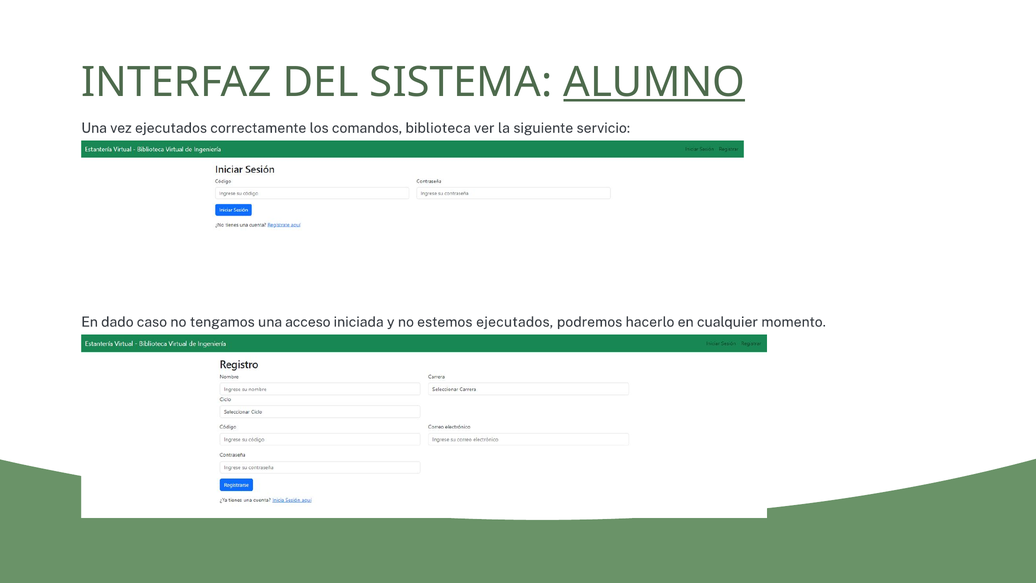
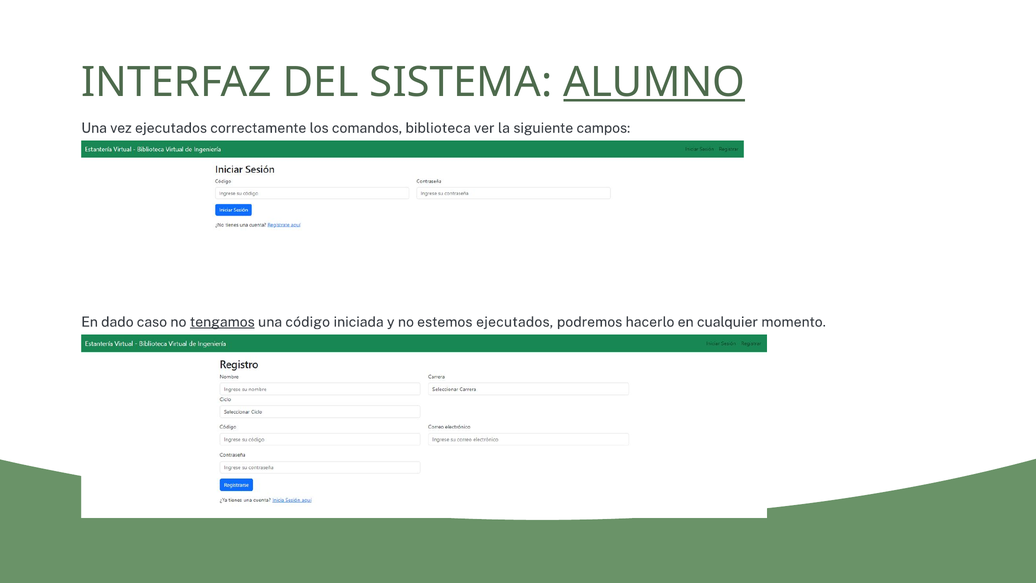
servicio: servicio -> campos
tengamos underline: none -> present
acceso: acceso -> código
